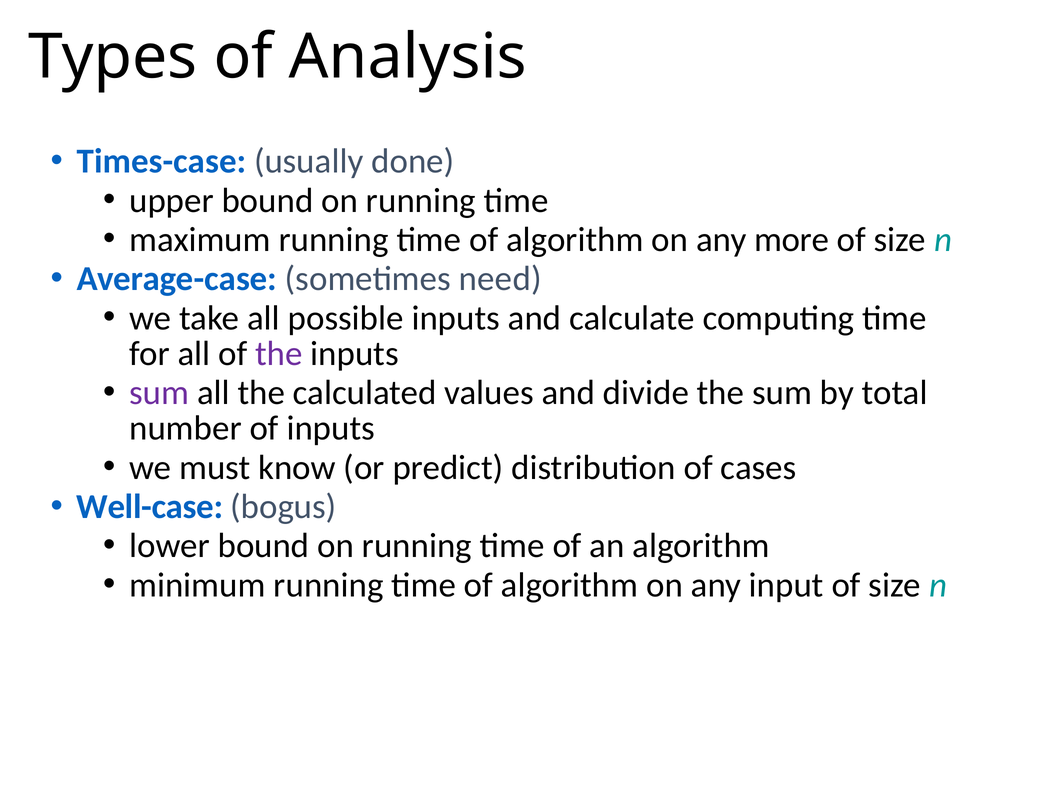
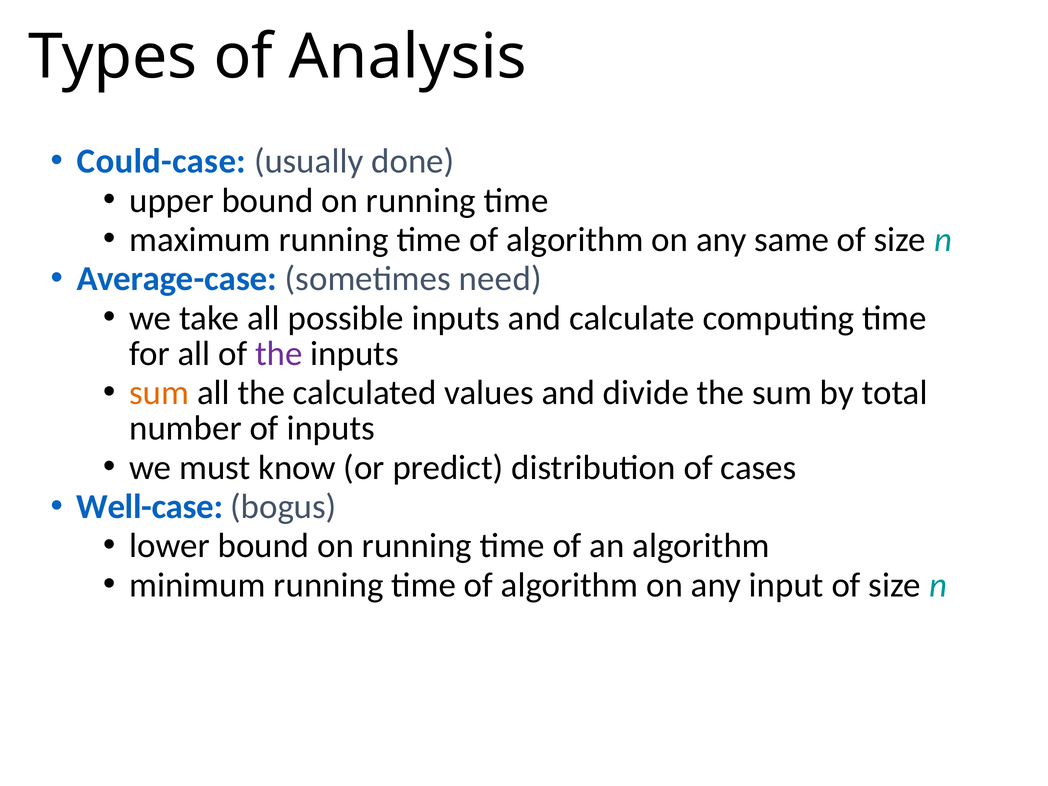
Times-case: Times-case -> Could-case
more: more -> same
sum at (159, 393) colour: purple -> orange
